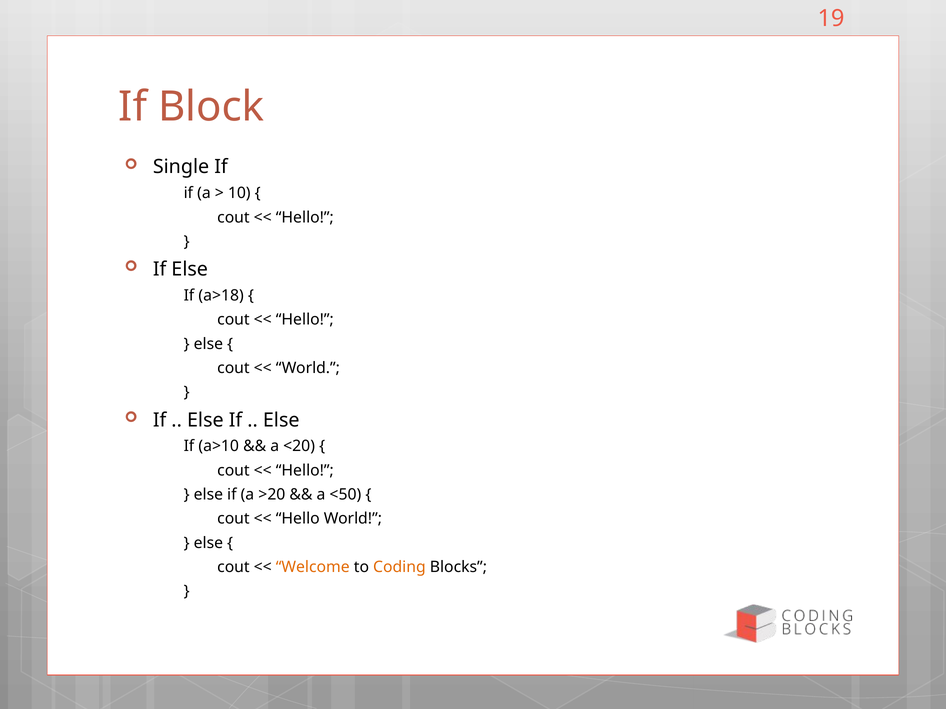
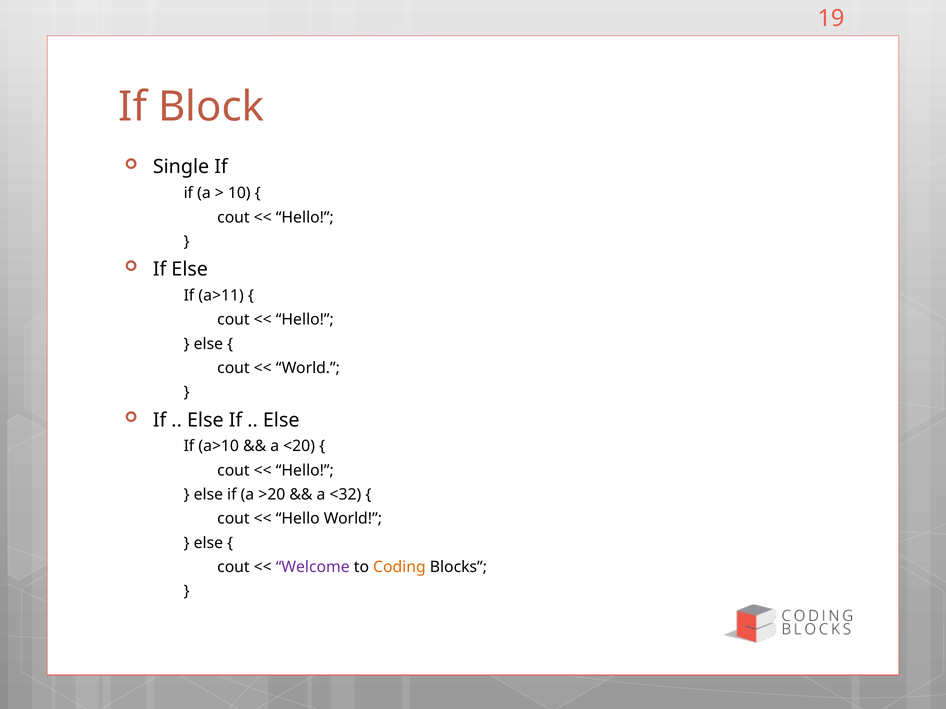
a>18: a>18 -> a>11
<50: <50 -> <32
Welcome colour: orange -> purple
